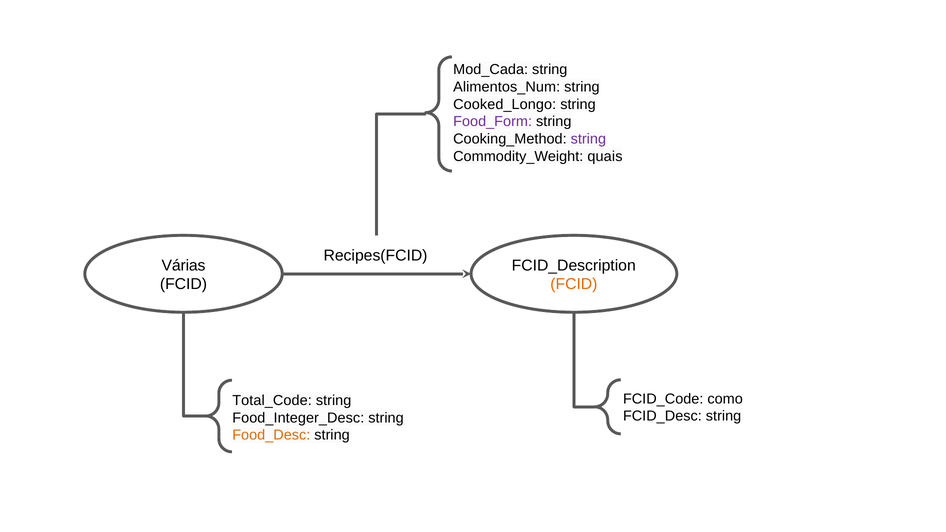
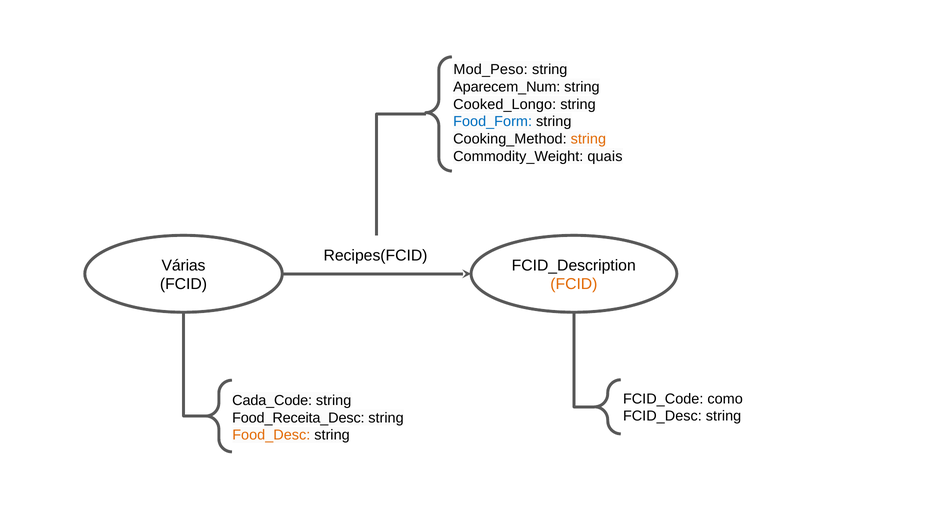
Mod_Cada: Mod_Cada -> Mod_Peso
Alimentos_Num: Alimentos_Num -> Aparecem_Num
Food_Form colour: purple -> blue
string at (588, 139) colour: purple -> orange
Total_Code: Total_Code -> Cada_Code
Food_Integer_Desc: Food_Integer_Desc -> Food_Receita_Desc
